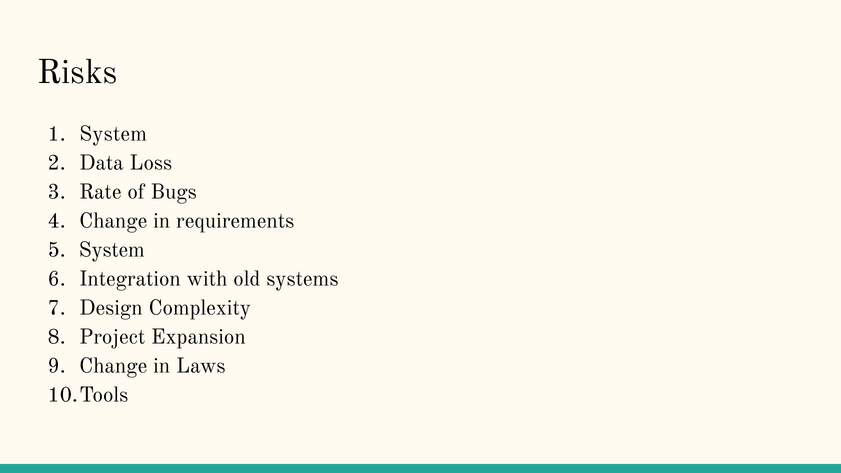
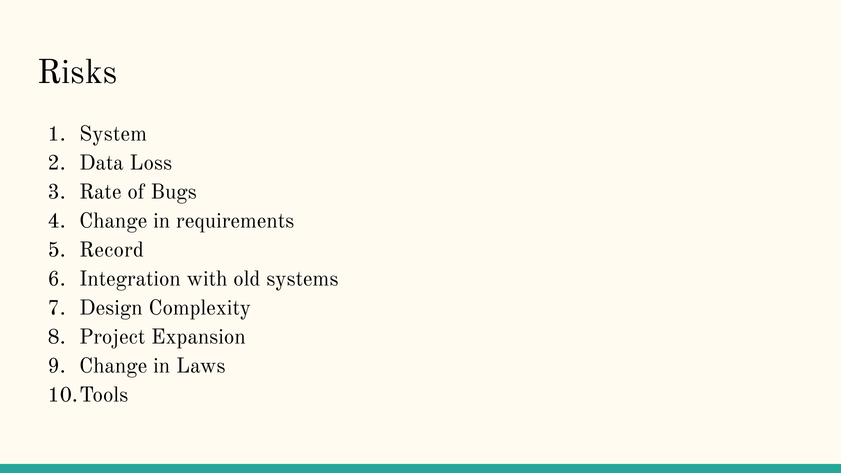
System at (112, 250): System -> Record
